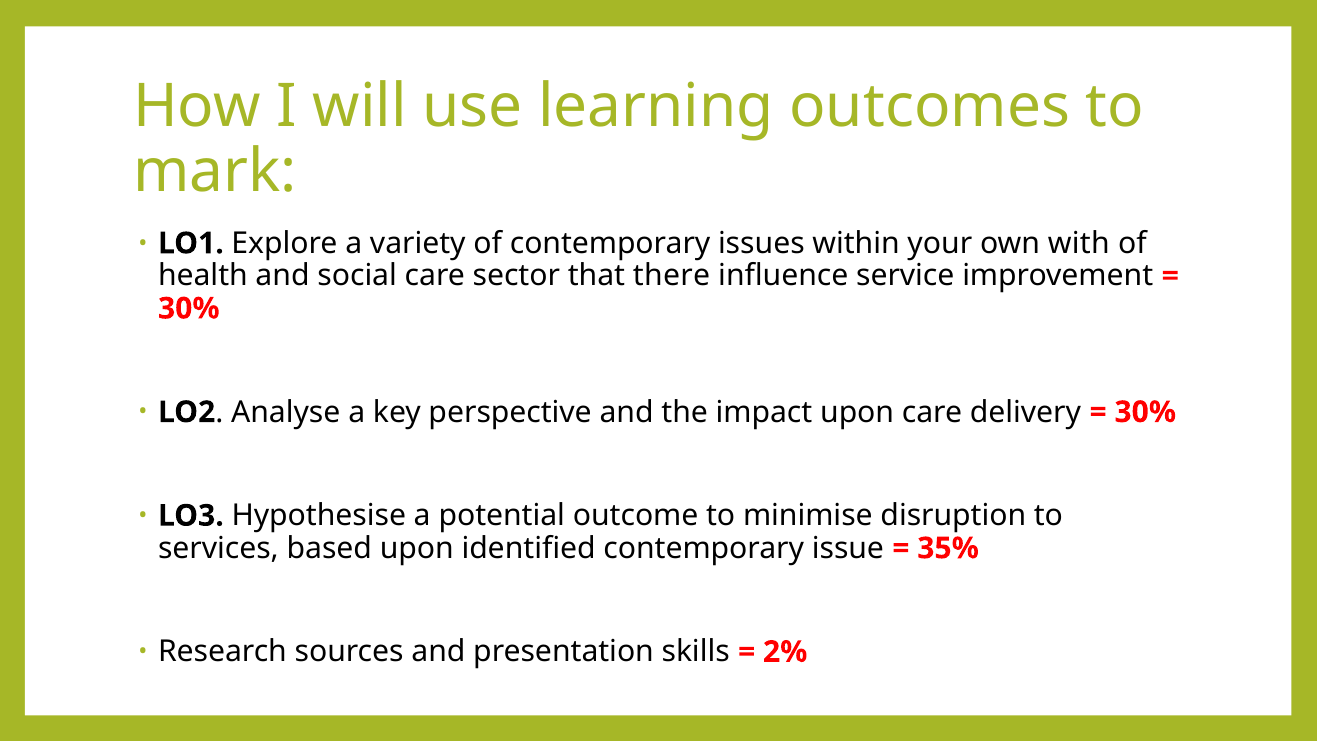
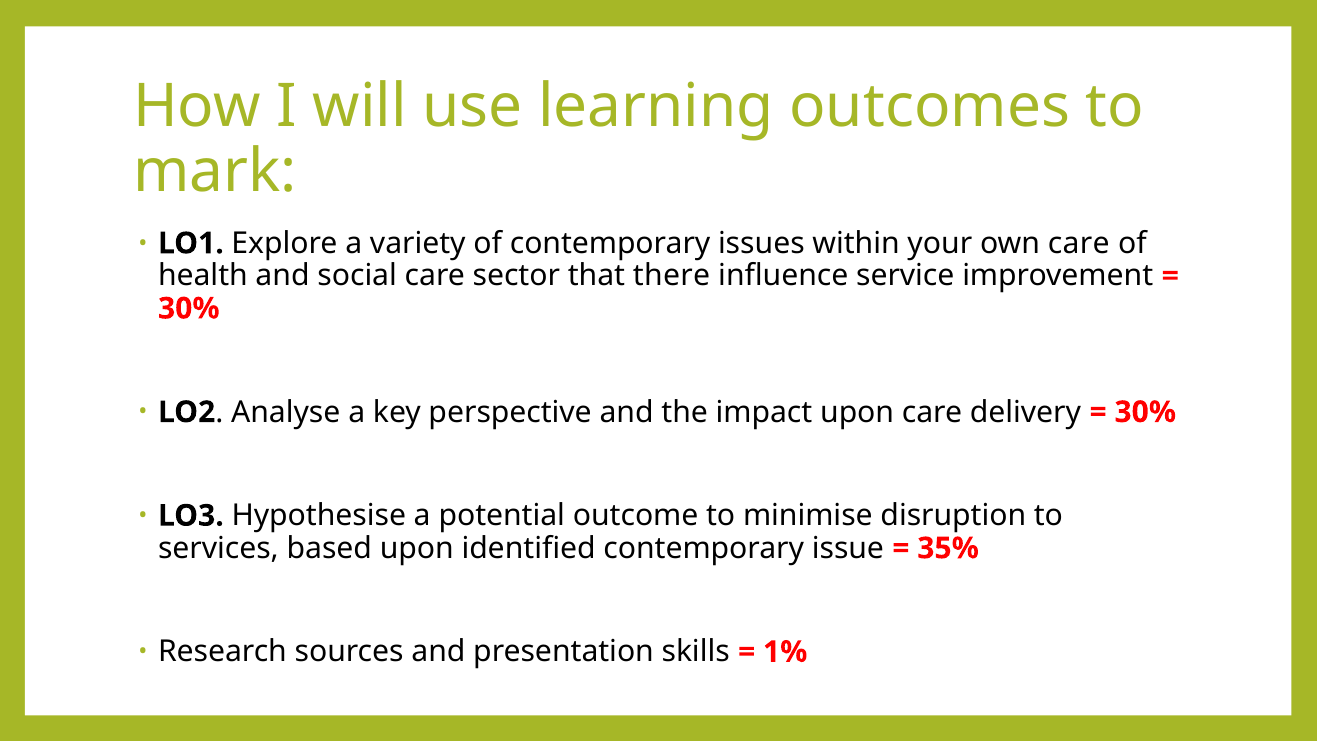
own with: with -> care
2%: 2% -> 1%
